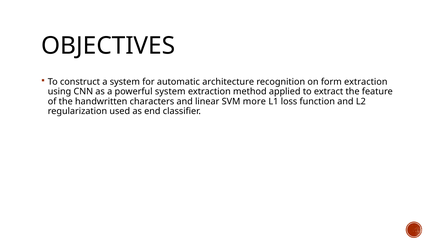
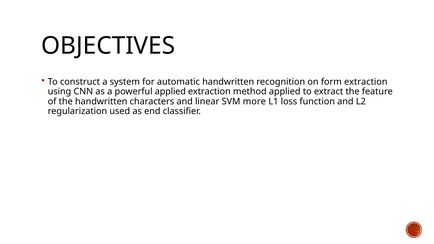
automatic architecture: architecture -> handwritten
powerful system: system -> applied
